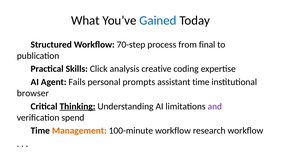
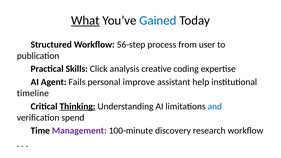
What underline: none -> present
70-step: 70-step -> 56-step
final: final -> user
prompts: prompts -> improve
time: time -> help
browser: browser -> timeline
and colour: purple -> blue
Management colour: orange -> purple
100-minute workflow: workflow -> discovery
